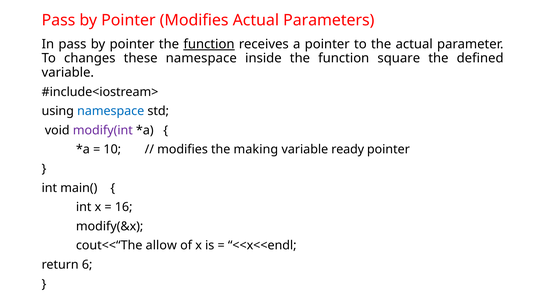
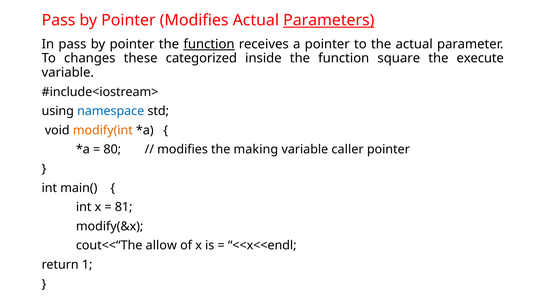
Parameters underline: none -> present
these namespace: namespace -> categorized
defined: defined -> execute
modify(int colour: purple -> orange
10: 10 -> 80
ready: ready -> caller
16: 16 -> 81
6: 6 -> 1
